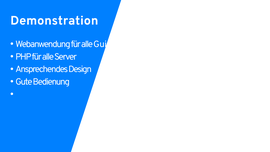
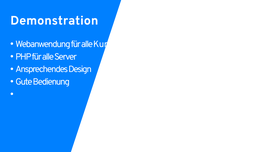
Guide: Guide -> Kurze
